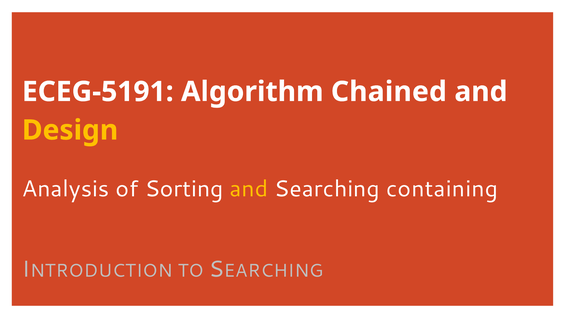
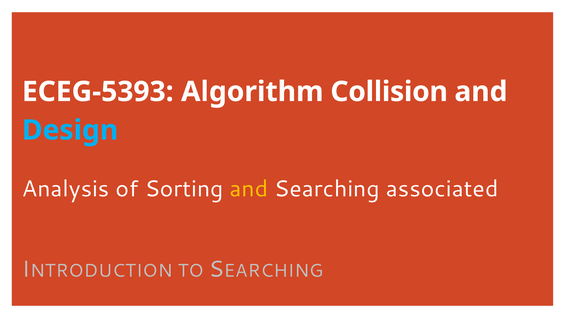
ECEG-5191: ECEG-5191 -> ECEG-5393
Chained: Chained -> Collision
Design colour: yellow -> light blue
containing: containing -> associated
